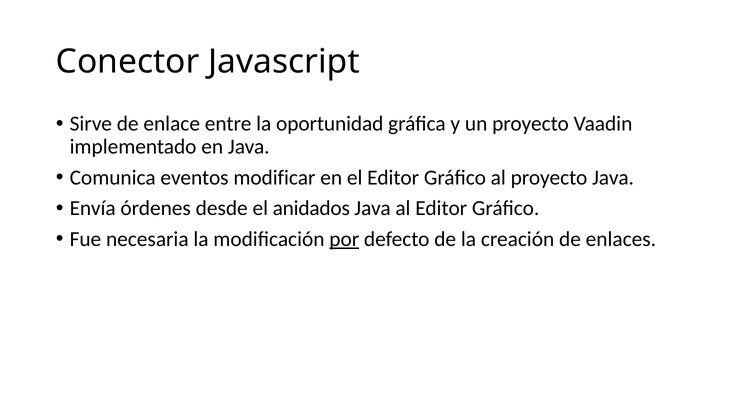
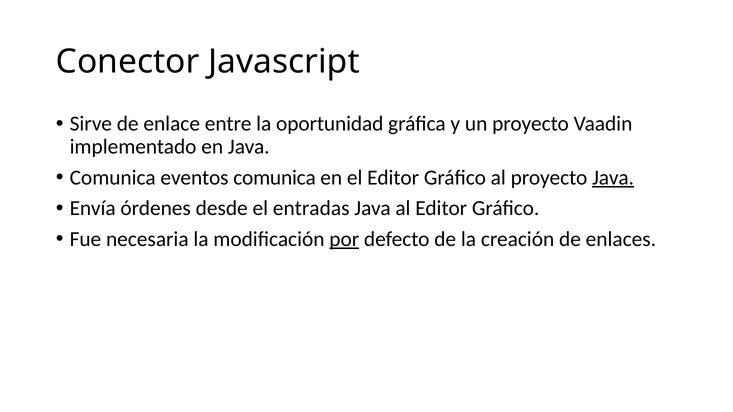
eventos modificar: modificar -> comunica
Java at (613, 178) underline: none -> present
anidados: anidados -> entradas
